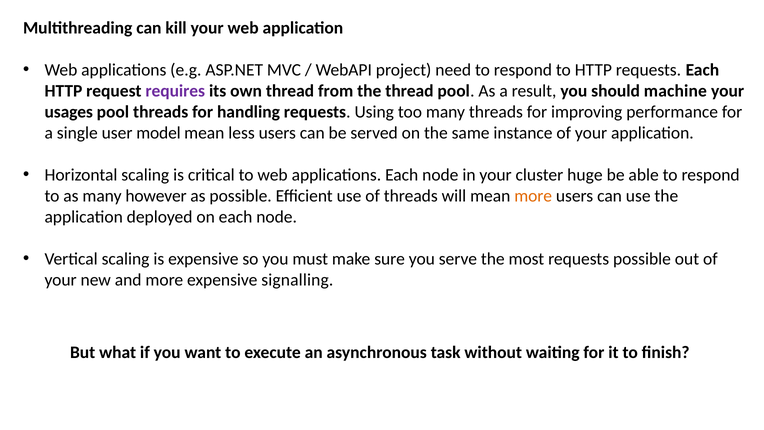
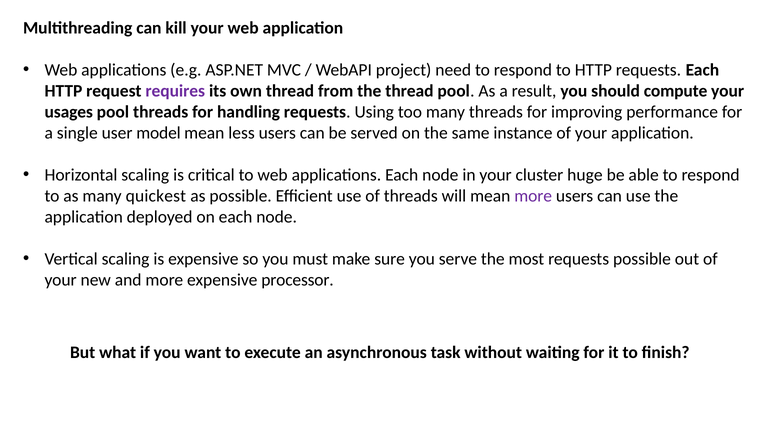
machine: machine -> compute
however: however -> quickest
more at (533, 196) colour: orange -> purple
signalling: signalling -> processor
